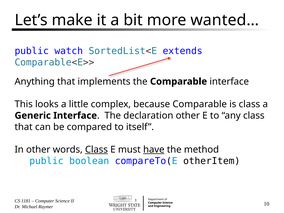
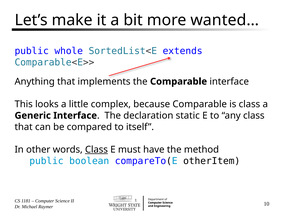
watch: watch -> whole
declaration other: other -> static
have underline: present -> none
